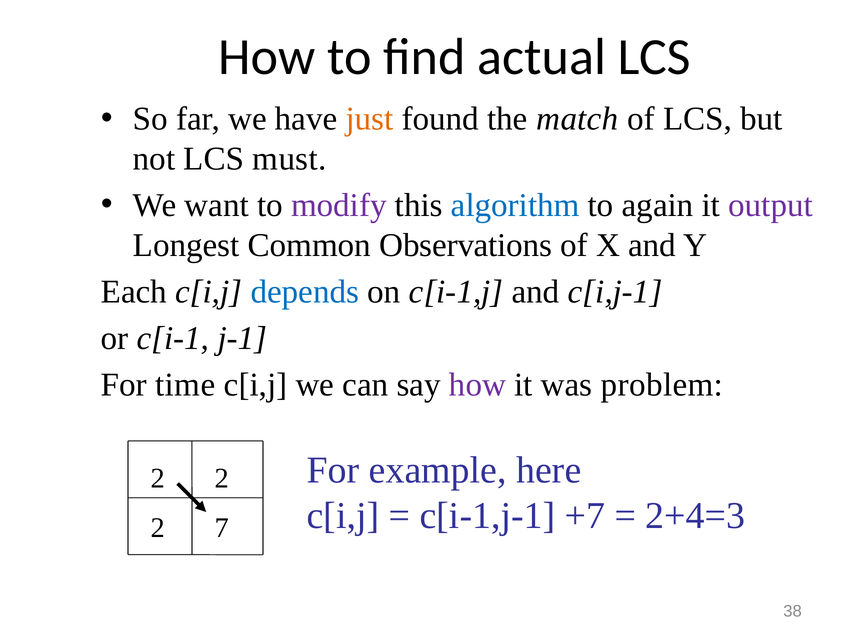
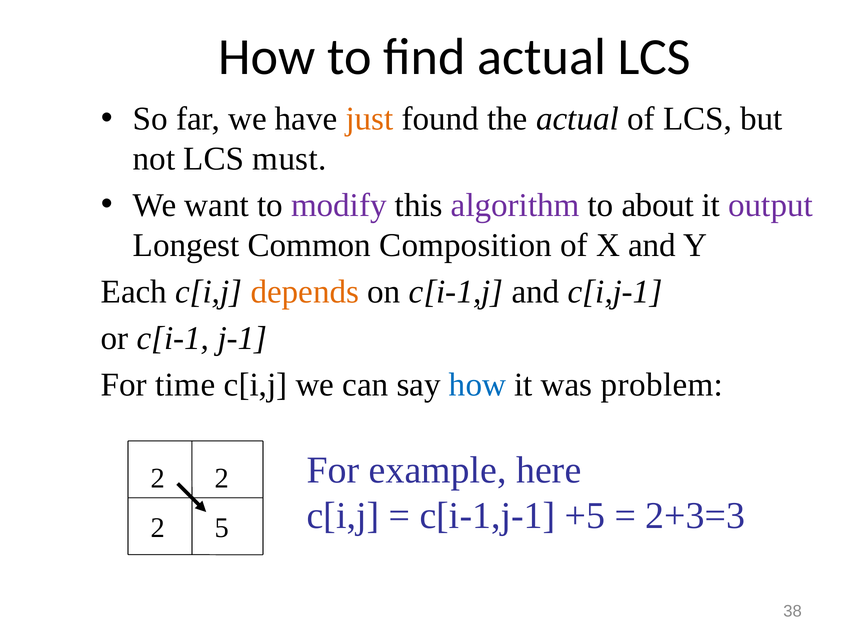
the match: match -> actual
algorithm colour: blue -> purple
again: again -> about
Observations: Observations -> Composition
depends colour: blue -> orange
how at (478, 384) colour: purple -> blue
+7: +7 -> +5
2+4=3: 2+4=3 -> 2+3=3
7: 7 -> 5
